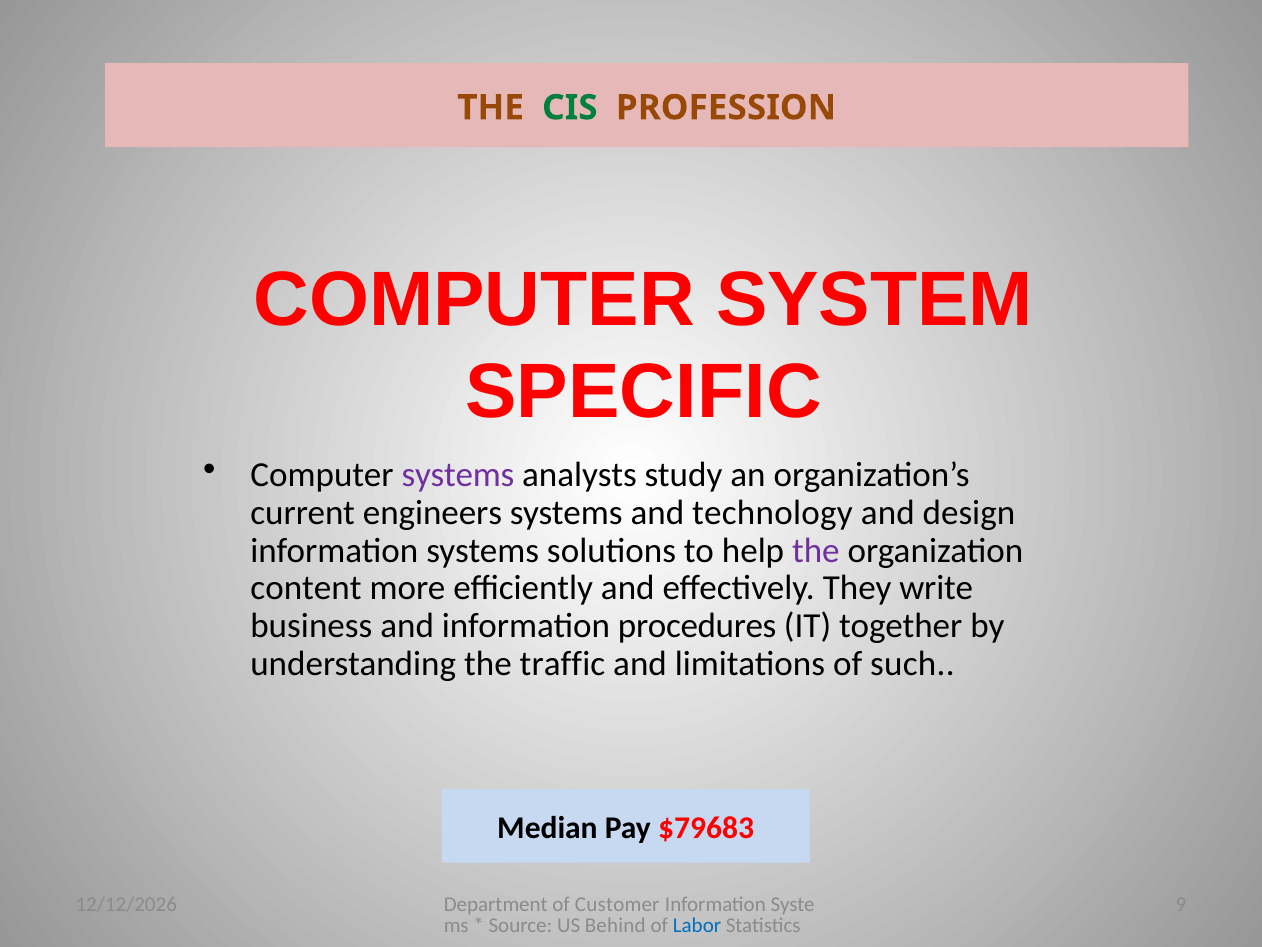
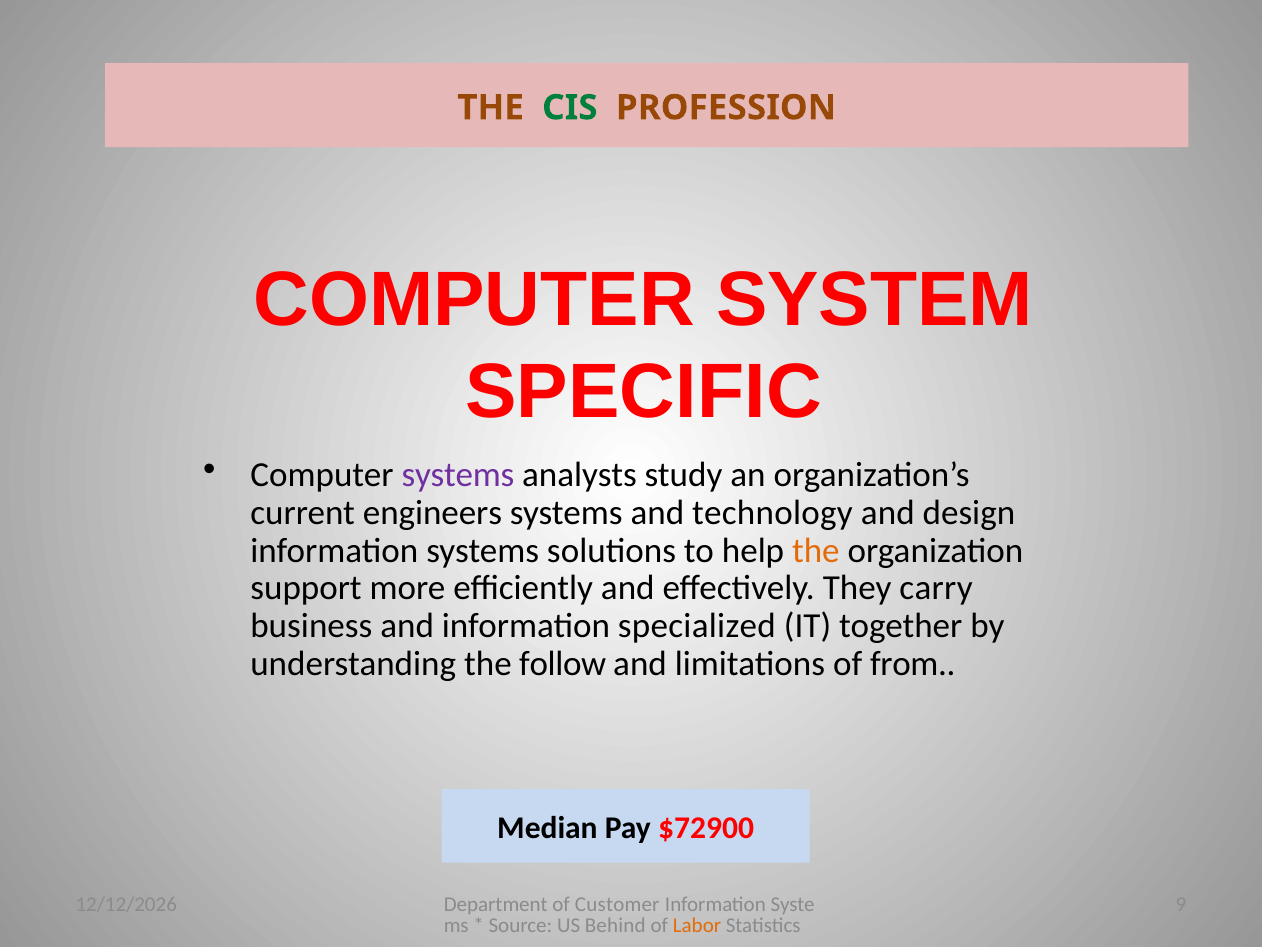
the at (816, 550) colour: purple -> orange
content: content -> support
write: write -> carry
procedures: procedures -> specialized
traffic: traffic -> follow
such: such -> from
$79683: $79683 -> $72900
Labor colour: blue -> orange
